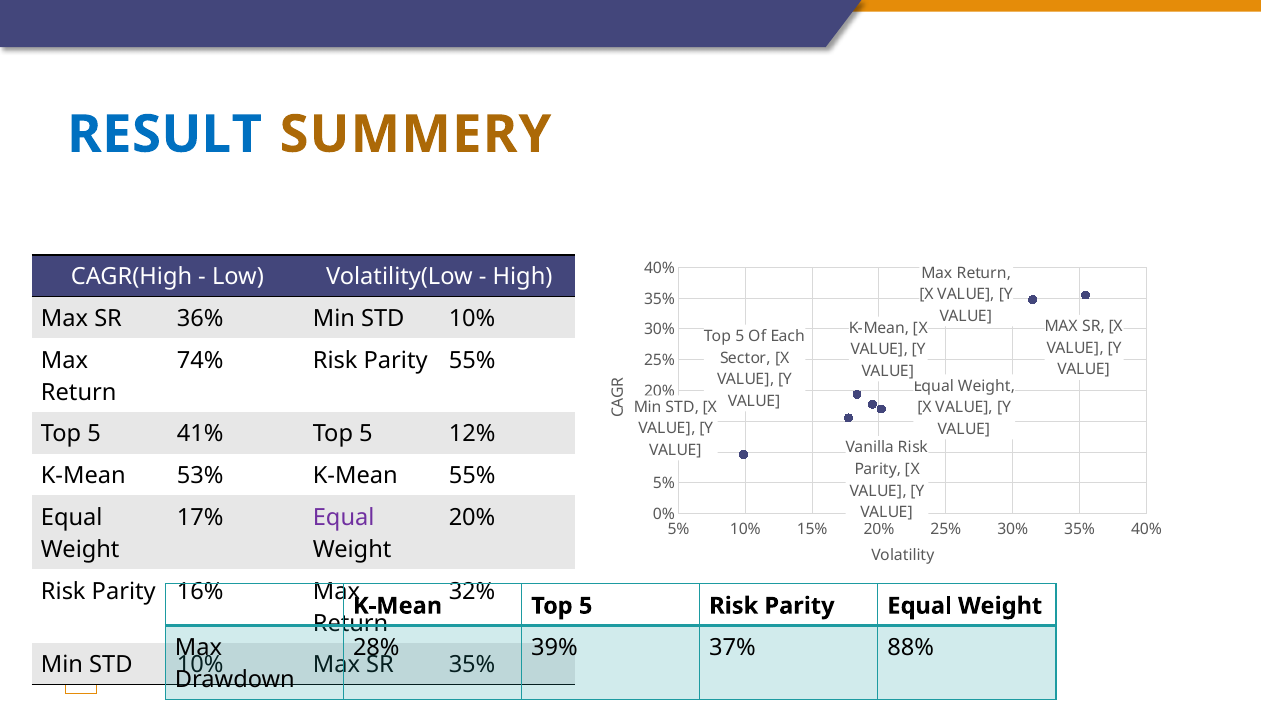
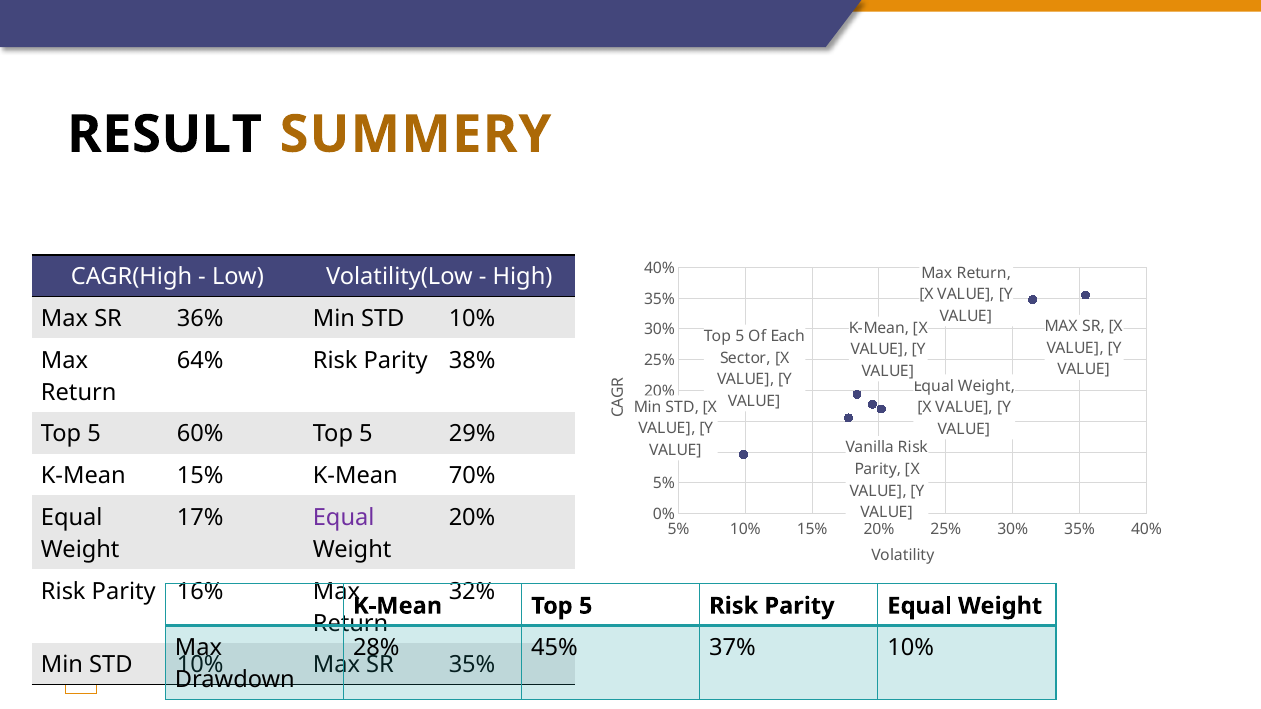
RESULT colour: blue -> black
74%: 74% -> 64%
Parity 55%: 55% -> 38%
41%: 41% -> 60%
12%: 12% -> 29%
K-Mean 53%: 53% -> 15%
K-Mean 55%: 55% -> 70%
39%: 39% -> 45%
37% 88%: 88% -> 10%
